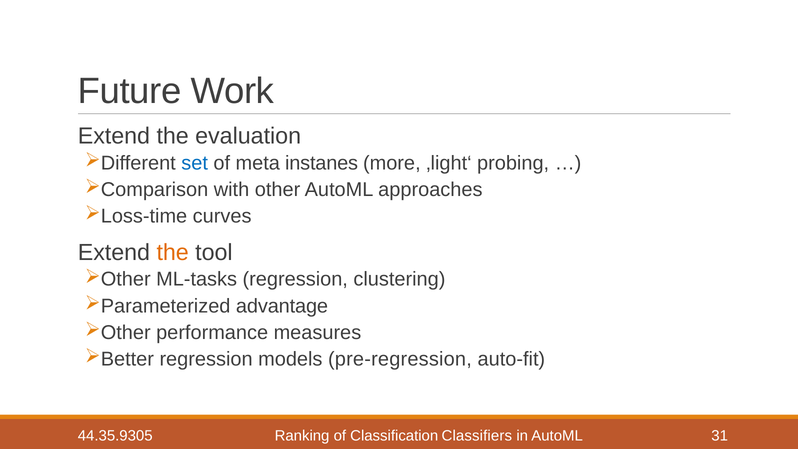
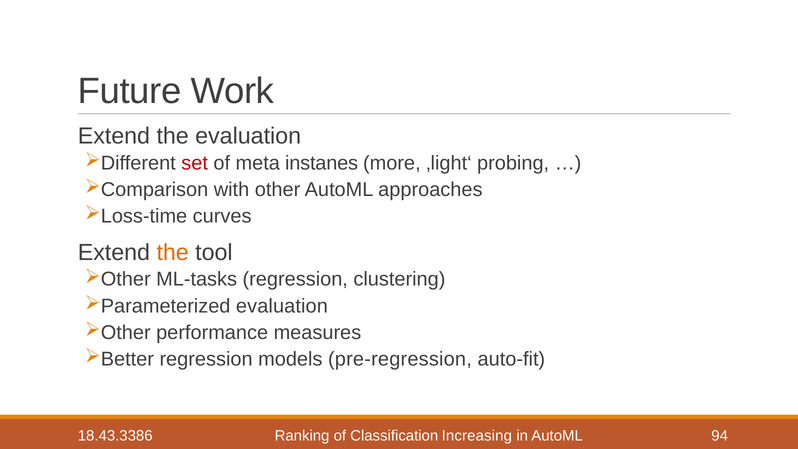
set colour: blue -> red
advantage at (282, 306): advantage -> evaluation
44.35.9305: 44.35.9305 -> 18.43.3386
Classifiers: Classifiers -> Increasing
31: 31 -> 94
